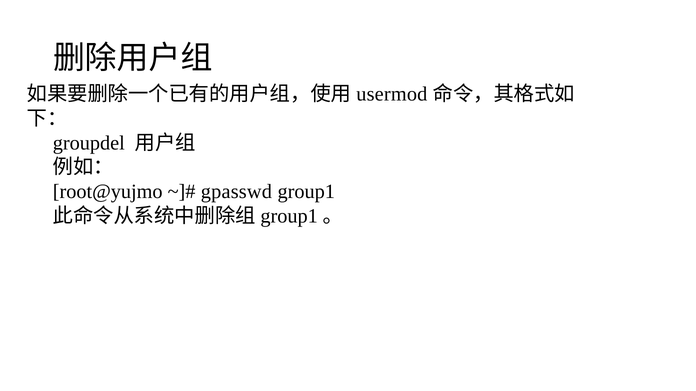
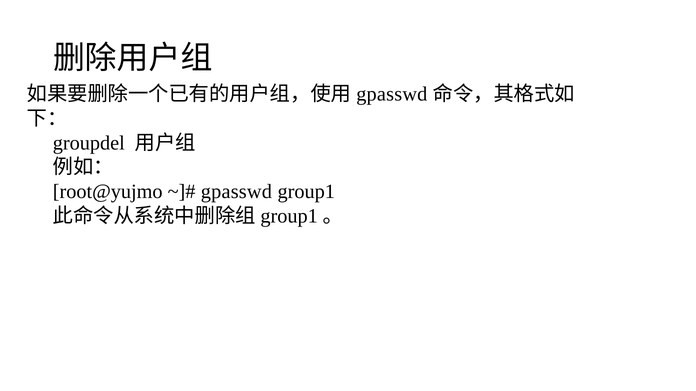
usermod at (392, 94): usermod -> gpasswd
